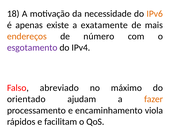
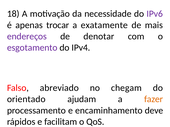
IPv6 colour: orange -> purple
existe: existe -> trocar
endereços colour: orange -> purple
número: número -> denotar
máximo: máximo -> chegam
viola: viola -> deve
